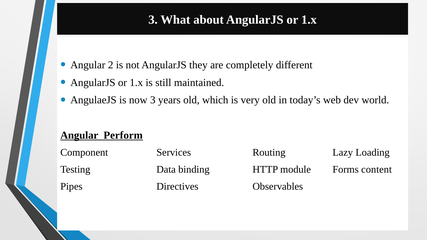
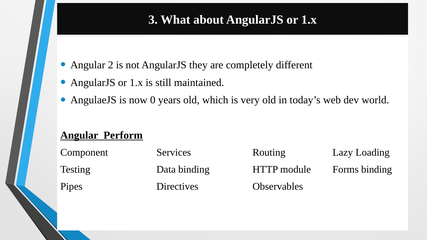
now 3: 3 -> 0
Forms content: content -> binding
